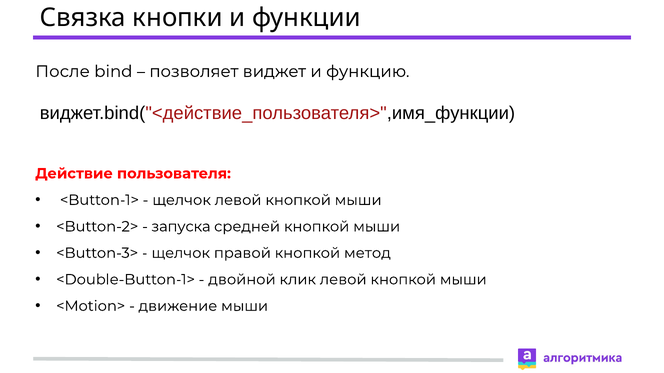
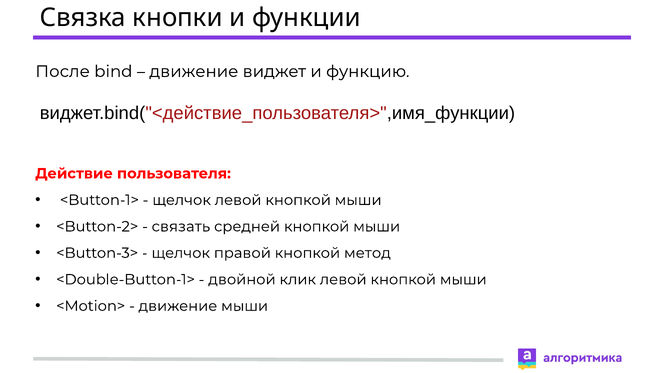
позволяет at (194, 72): позволяет -> движение
запуска: запуска -> связать
